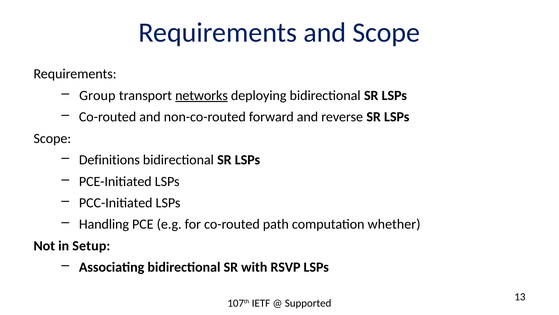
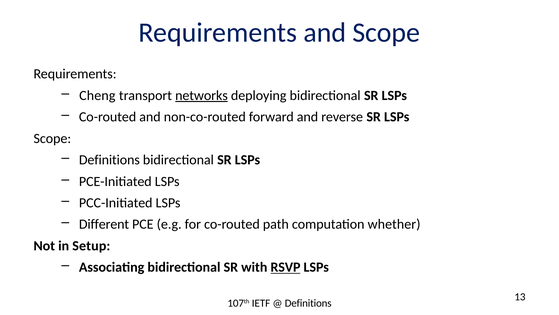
Group: Group -> Cheng
Handling: Handling -> Different
RSVP underline: none -> present
Supported at (308, 303): Supported -> Definitions
